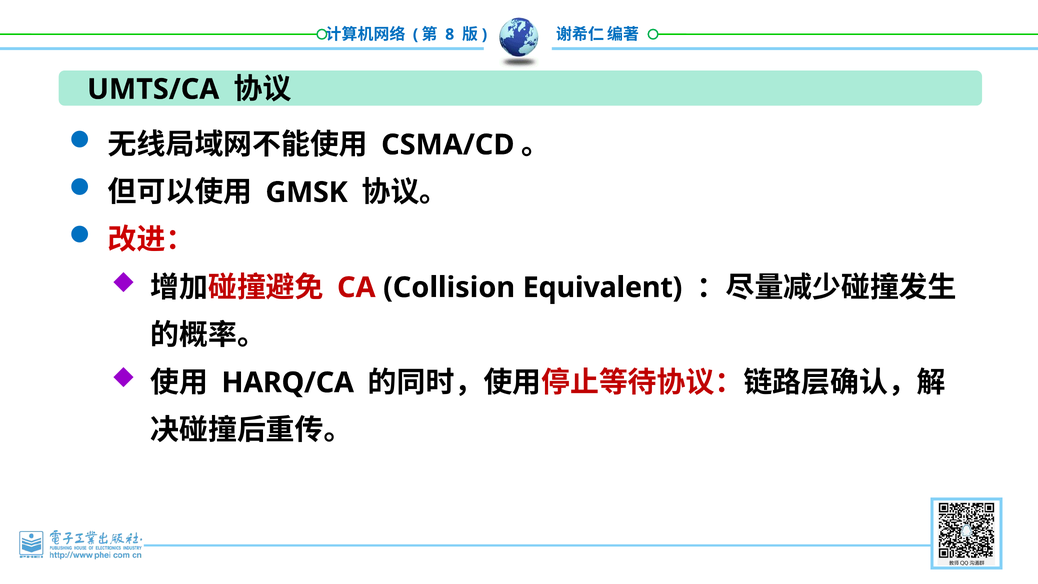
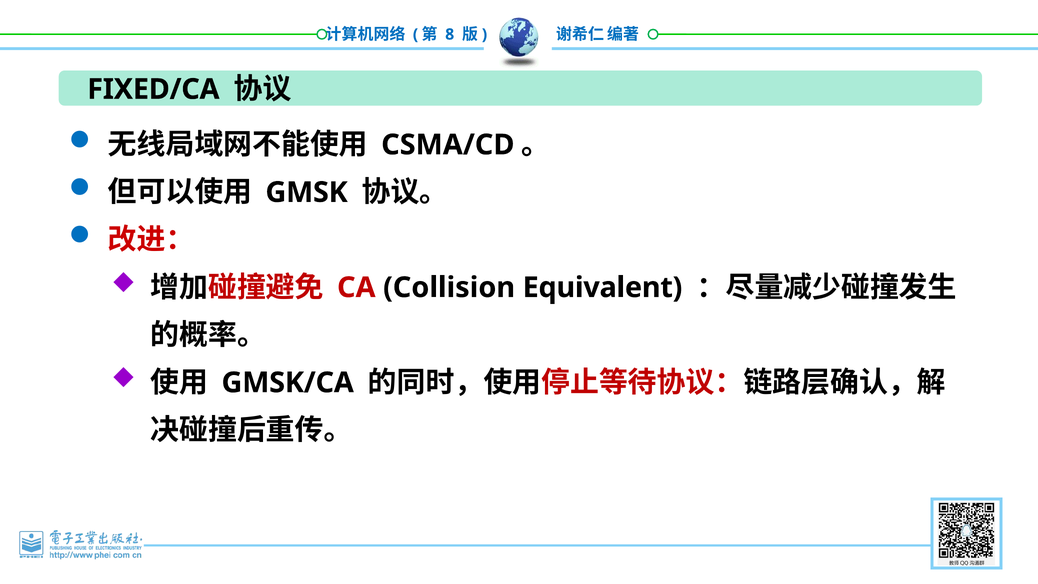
UMTS/CA: UMTS/CA -> FIXED/CA
HARQ/CA: HARQ/CA -> GMSK/CA
